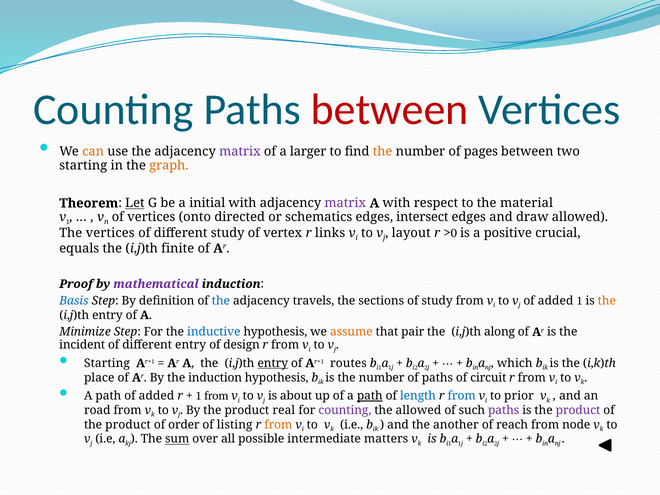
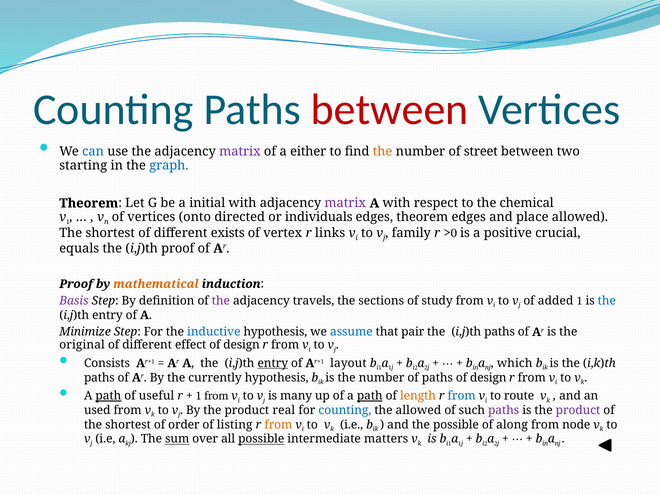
can colour: orange -> blue
larger: larger -> either
pages: pages -> street
graph colour: orange -> blue
Let underline: present -> none
material: material -> chemical
schematics: schematics -> individuals
edges intersect: intersect -> theorem
draw: draw -> place
vertices at (110, 233): vertices -> shortest
different study: study -> exists
layout: layout -> family
i,j)th finite: finite -> proof
mathematical colour: purple -> orange
Basis colour: blue -> purple
the at (221, 301) colour: blue -> purple
the at (607, 301) colour: orange -> blue
assume colour: orange -> blue
i,j)th along: along -> paths
incident: incident -> original
different entry: entry -> effect
Starting at (107, 363): Starting -> Consists
routes: routes -> layout
place at (99, 378): place -> paths
the induction: induction -> currently
circuit at (488, 378): circuit -> design
path at (108, 396) underline: none -> present
added at (157, 396): added -> useful
about: about -> many
length colour: blue -> orange
prior: prior -> route
road: road -> used
counting at (345, 410) colour: purple -> blue
product at (128, 425): product -> shortest
the another: another -> possible
reach: reach -> along
possible at (261, 439) underline: none -> present
